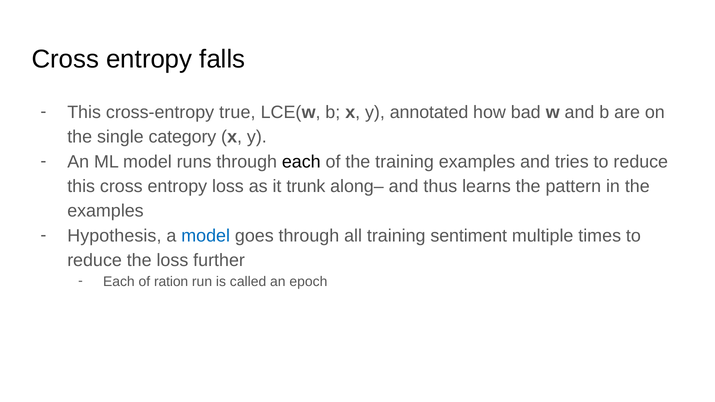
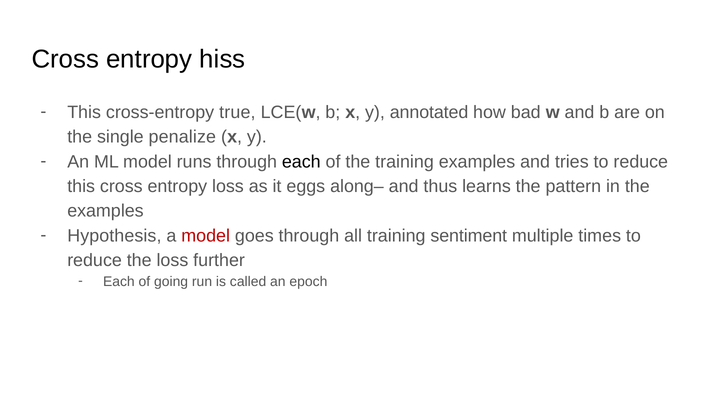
falls: falls -> hiss
category: category -> penalize
trunk: trunk -> eggs
model at (206, 236) colour: blue -> red
ration: ration -> going
